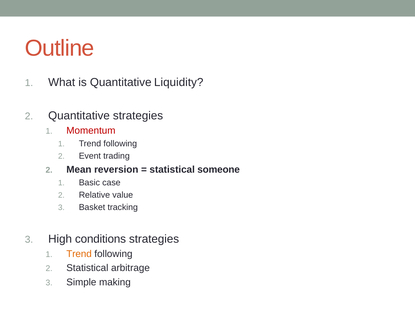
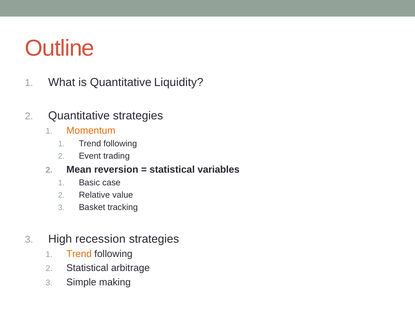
Momentum colour: red -> orange
someone: someone -> variables
conditions: conditions -> recession
